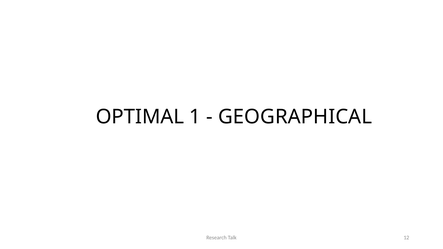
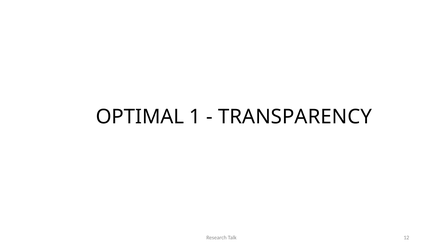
GEOGRAPHICAL: GEOGRAPHICAL -> TRANSPARENCY
